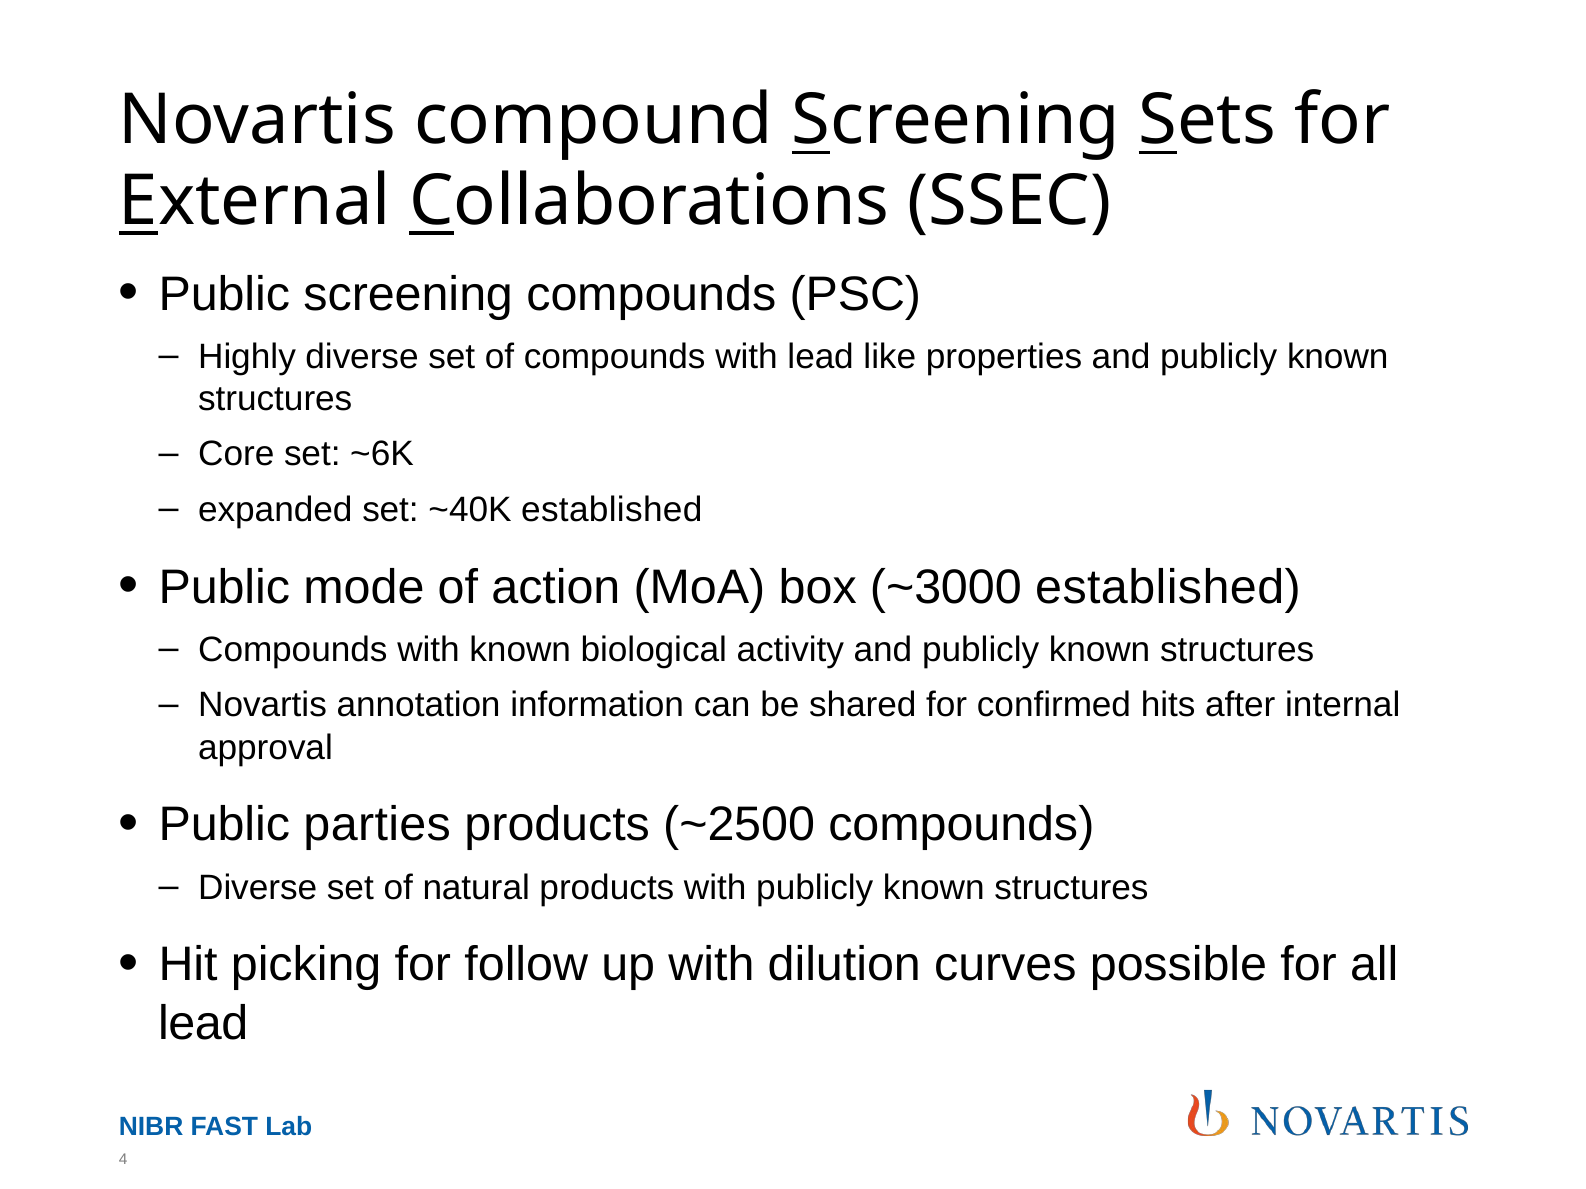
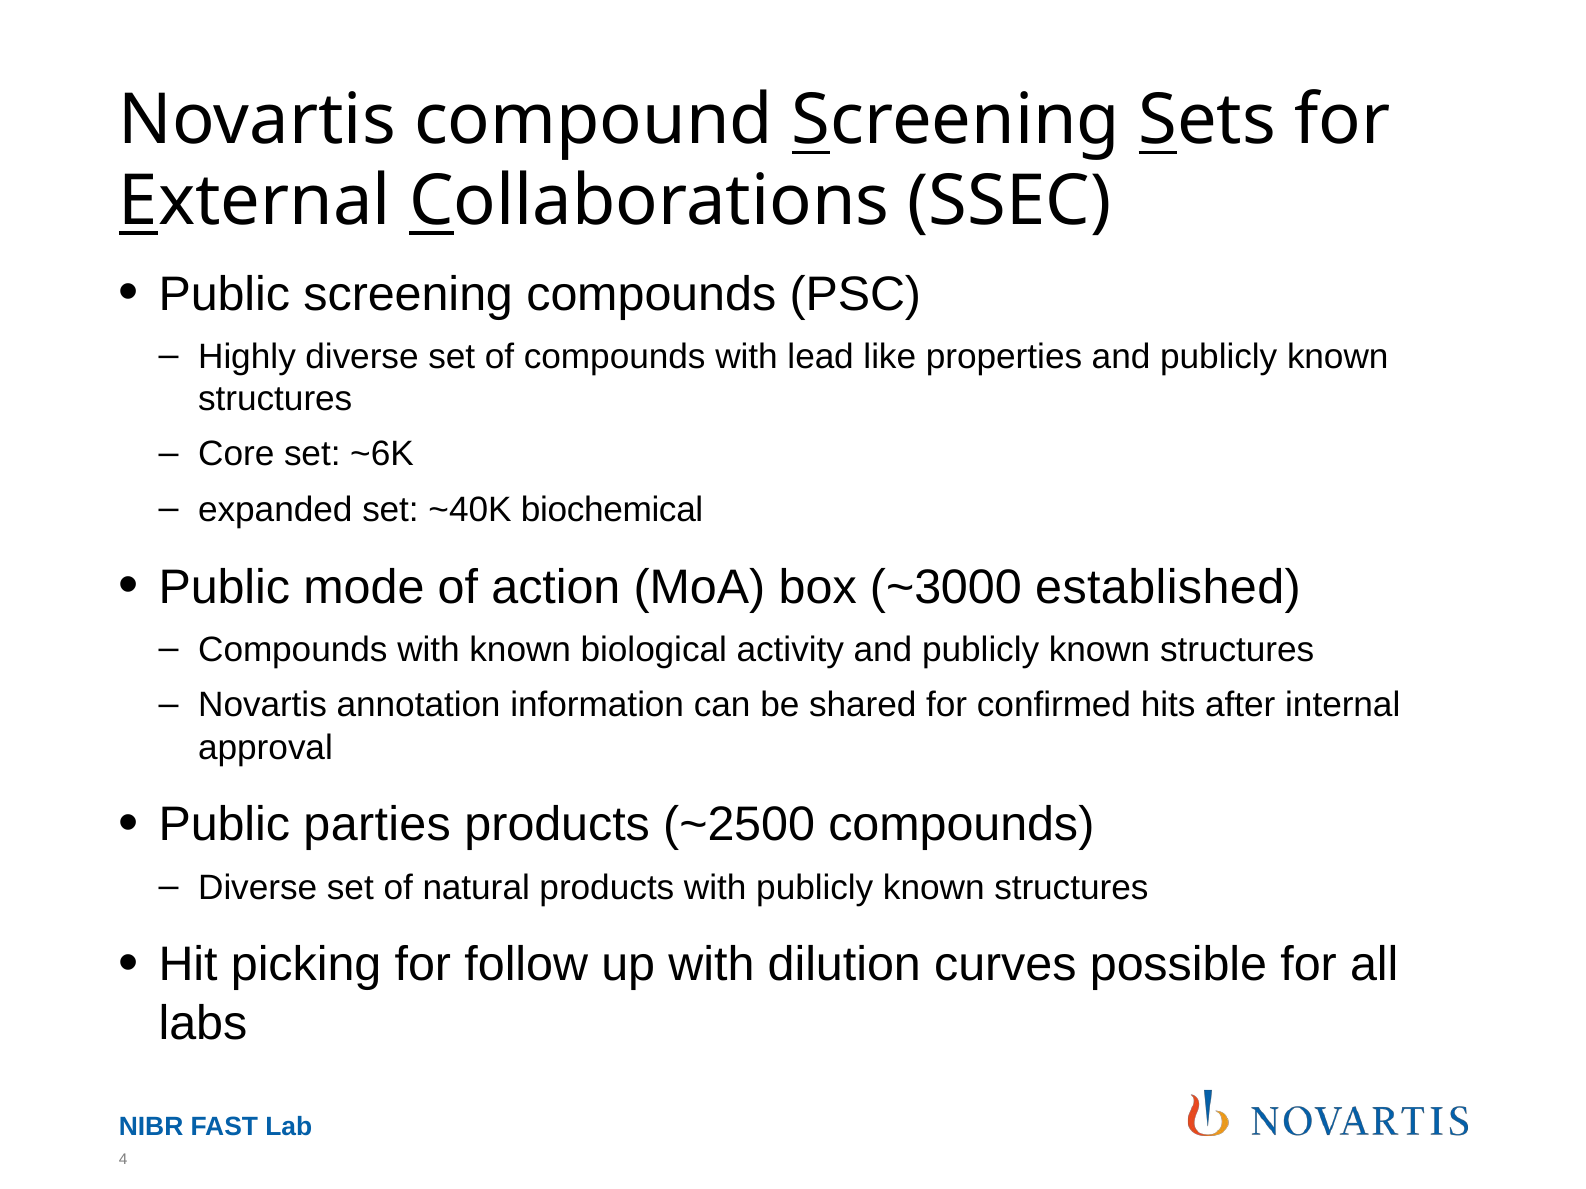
~40K established: established -> biochemical
lead at (203, 1024): lead -> labs
